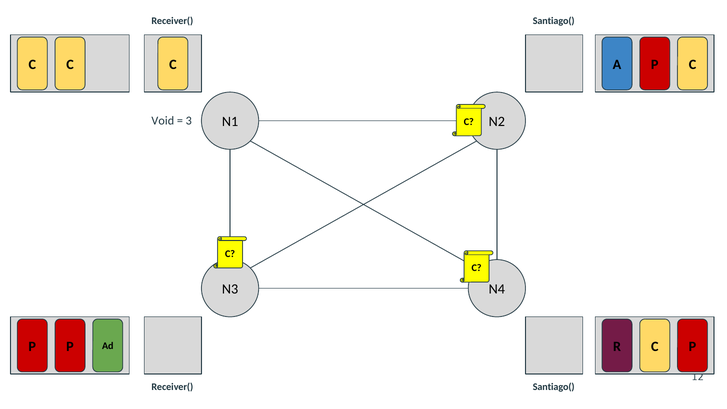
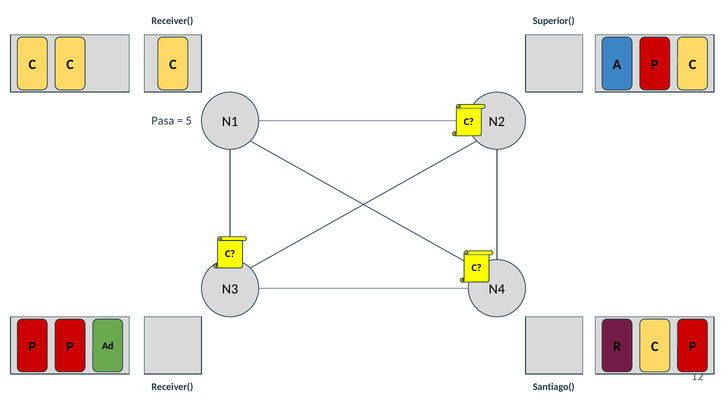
Santiago( at (554, 21): Santiago( -> Superior(
Void: Void -> Pasa
3: 3 -> 5
